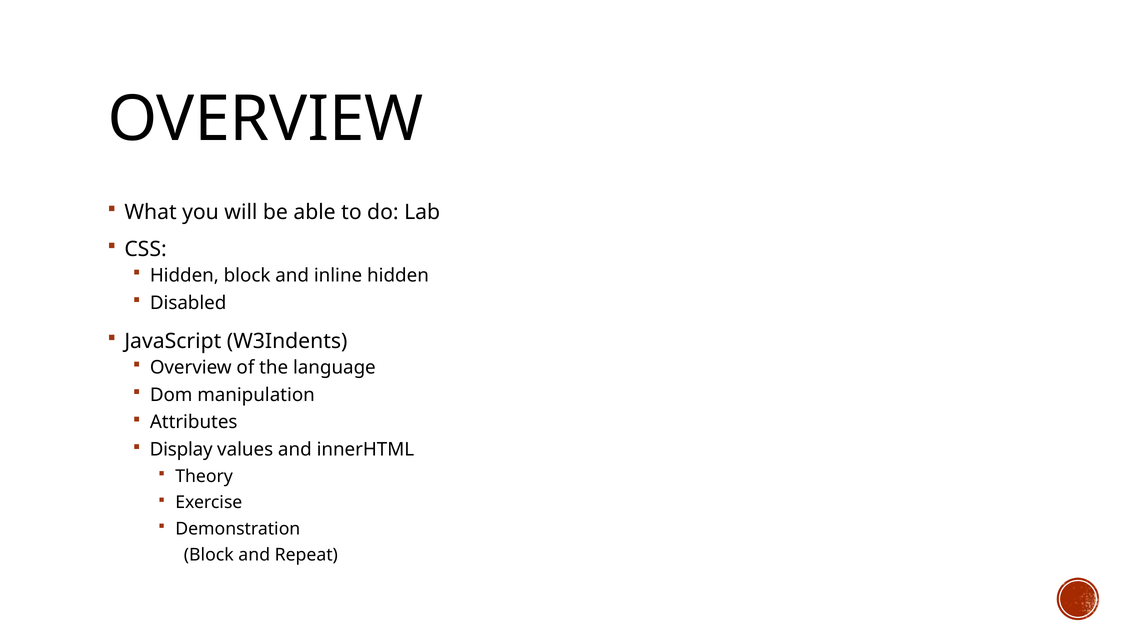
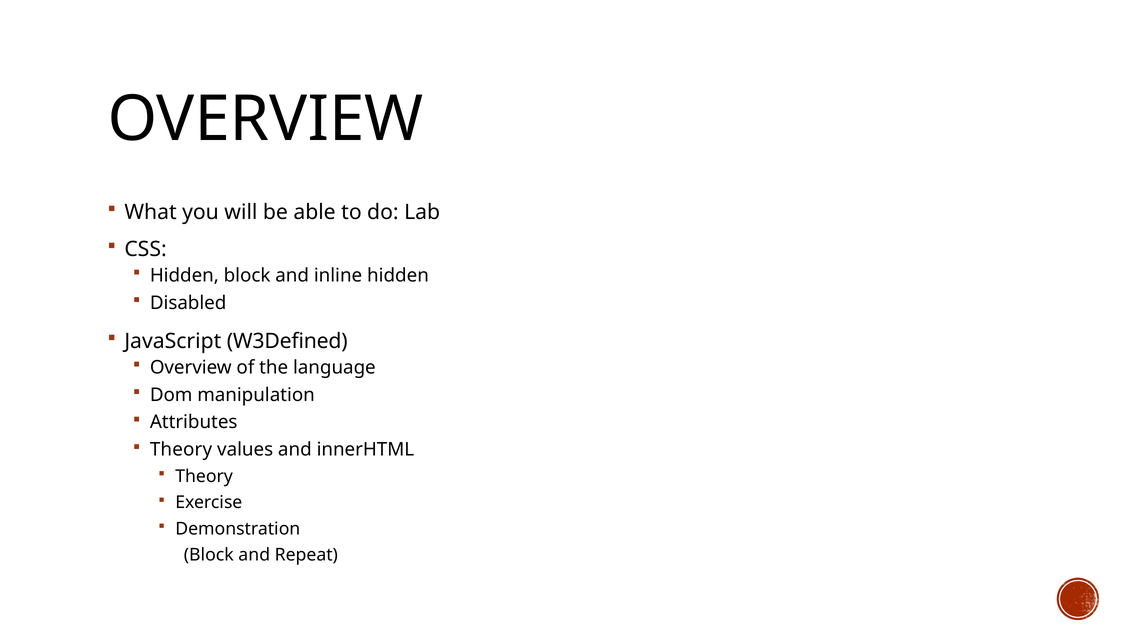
W3Indents: W3Indents -> W3Defined
Display at (181, 449): Display -> Theory
